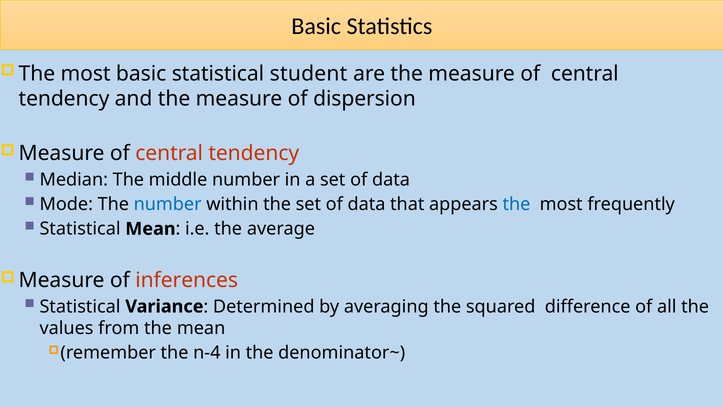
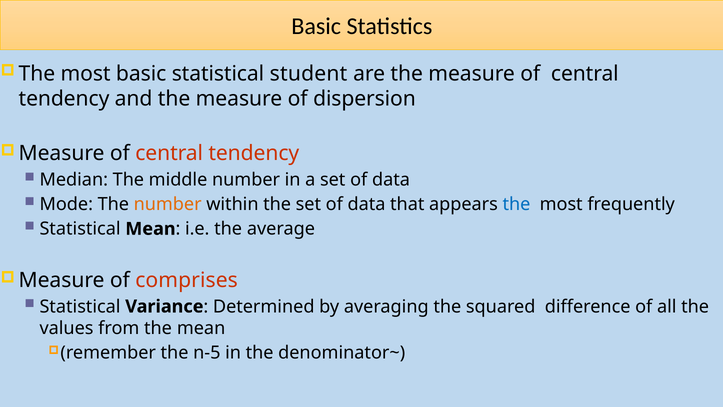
number at (168, 204) colour: blue -> orange
inferences: inferences -> comprises
n-4: n-4 -> n-5
